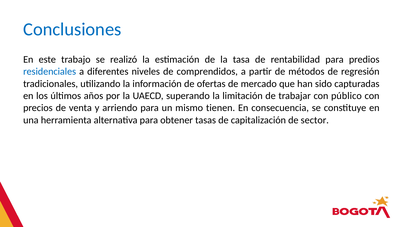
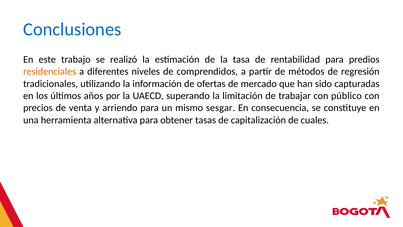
residenciales colour: blue -> orange
tienen: tienen -> sesgar
sector: sector -> cuales
